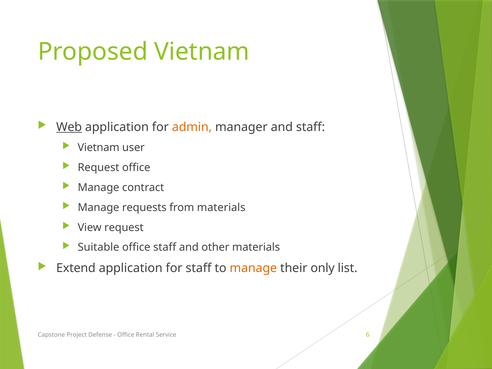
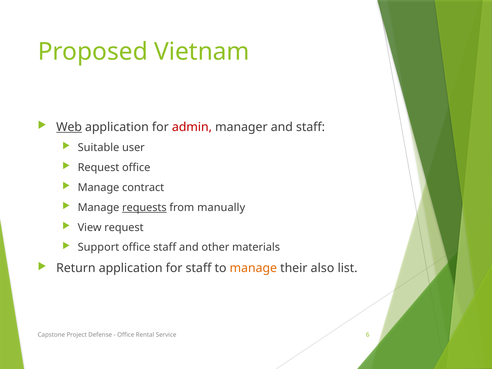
admin colour: orange -> red
Vietnam at (99, 148): Vietnam -> Suitable
requests underline: none -> present
from materials: materials -> manually
Suitable: Suitable -> Support
Extend: Extend -> Return
only: only -> also
